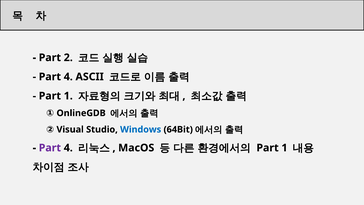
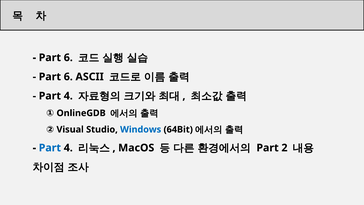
2 at (68, 58): 2 -> 6
4 at (68, 77): 4 -> 6
1 at (68, 96): 1 -> 4
Part at (50, 148) colour: purple -> blue
1 at (284, 148): 1 -> 2
